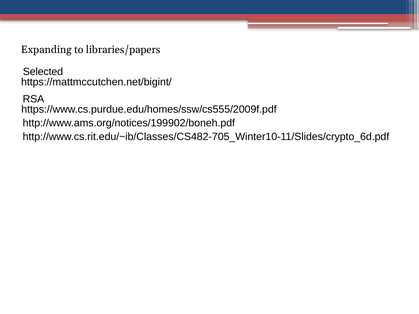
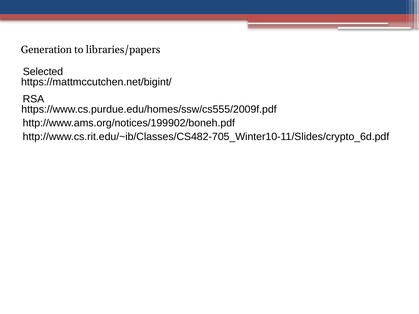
Expanding: Expanding -> Generation
